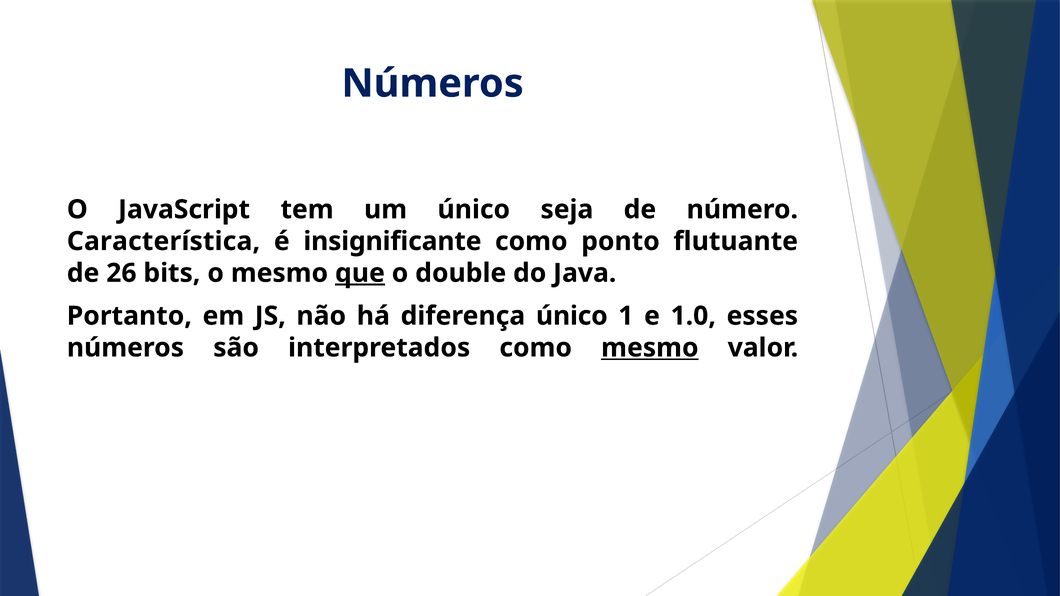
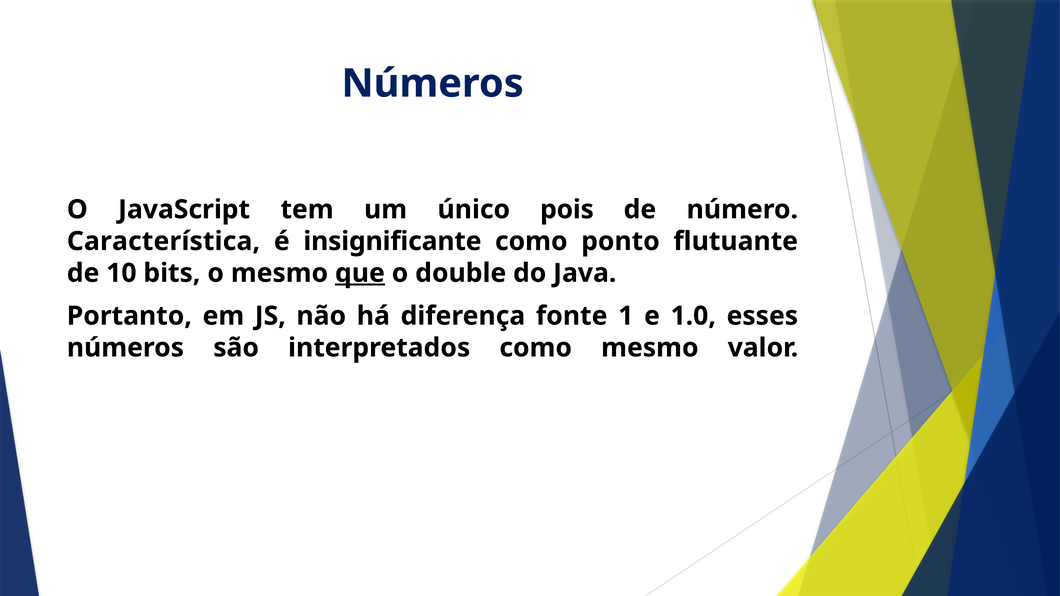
seja: seja -> pois
26: 26 -> 10
diferença único: único -> fonte
mesmo at (650, 348) underline: present -> none
